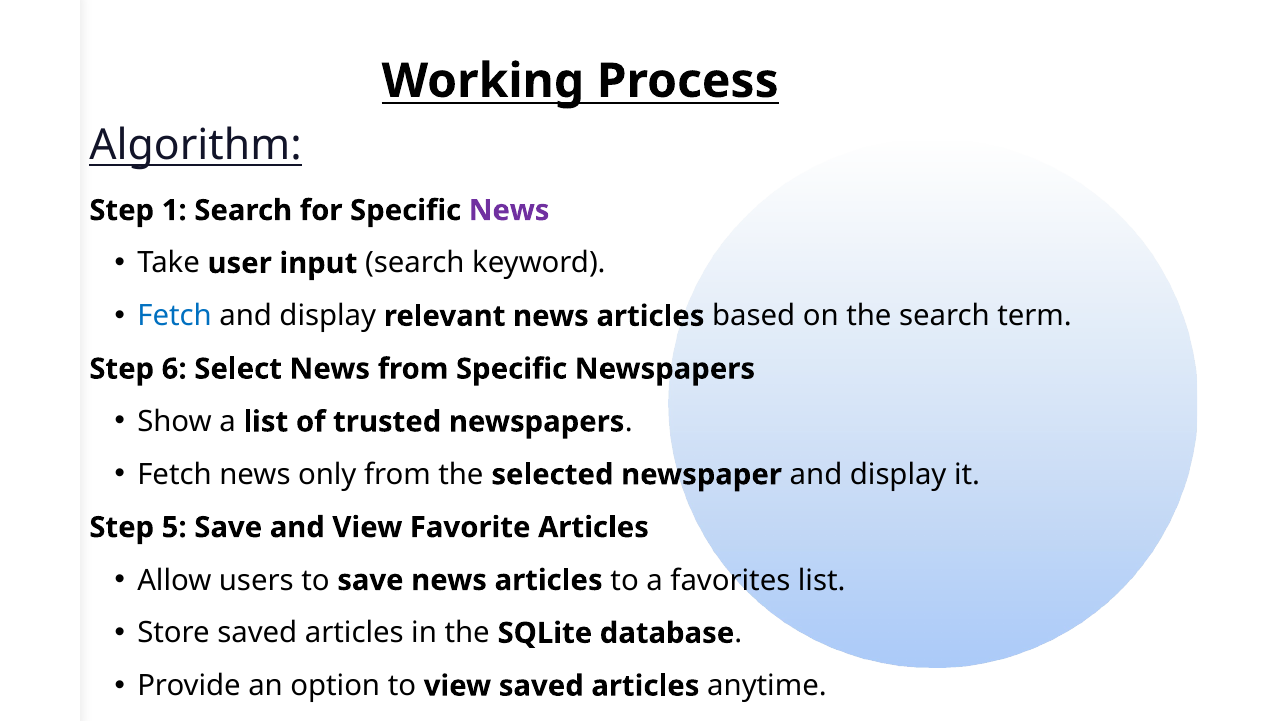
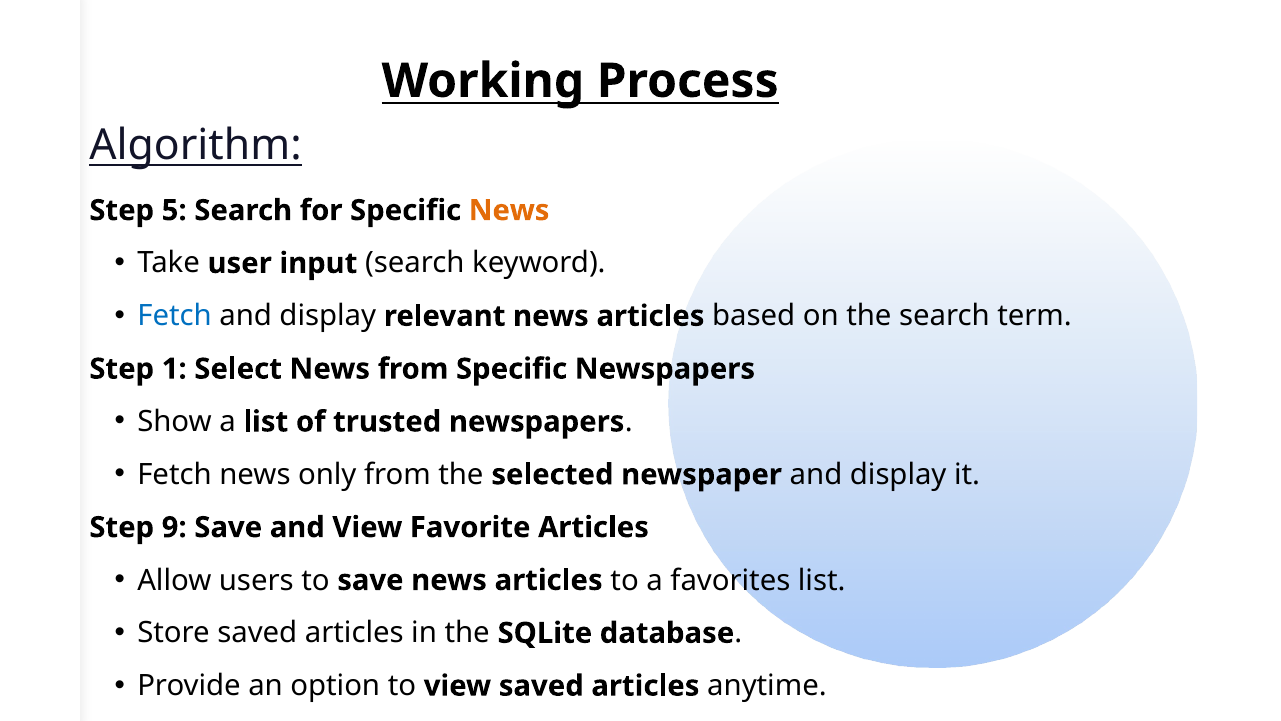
1: 1 -> 5
News at (509, 210) colour: purple -> orange
6: 6 -> 1
5: 5 -> 9
